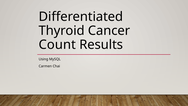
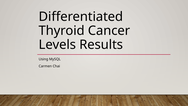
Count: Count -> Levels
